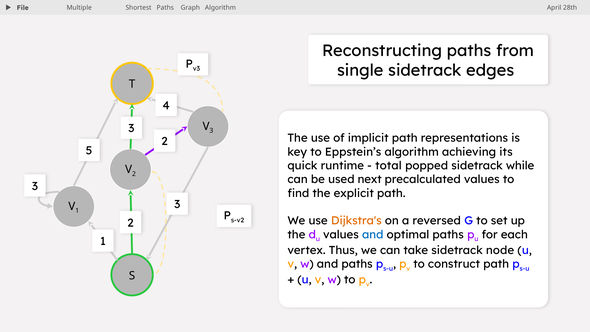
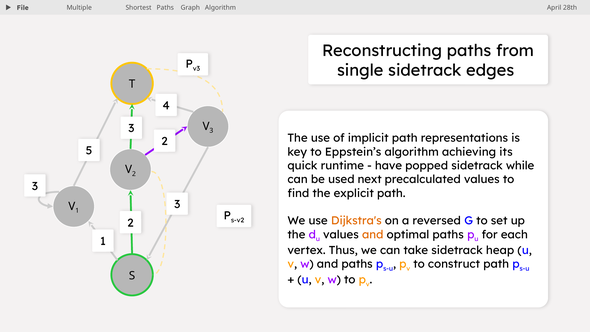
total: total -> have
and at (373, 235) colour: blue -> orange
node: node -> heap
